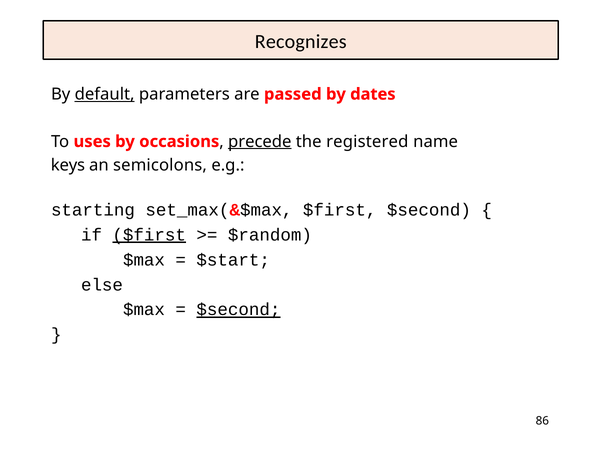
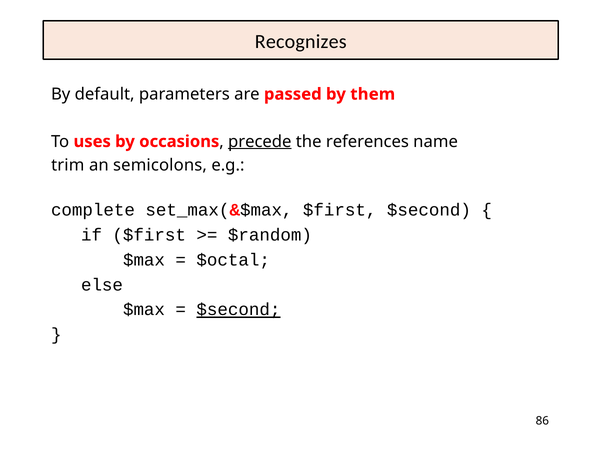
default underline: present -> none
dates: dates -> them
registered: registered -> references
keys: keys -> trim
starting: starting -> complete
$first at (149, 235) underline: present -> none
$start: $start -> $octal
